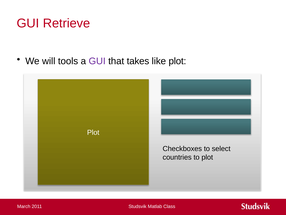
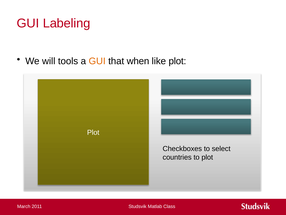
Retrieve: Retrieve -> Labeling
GUI at (97, 61) colour: purple -> orange
takes: takes -> when
